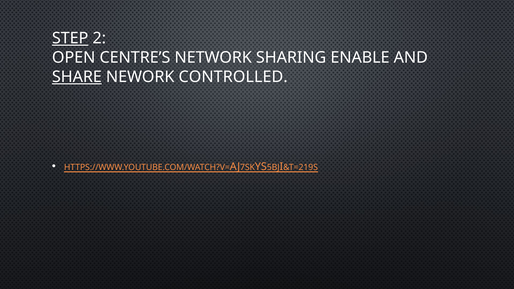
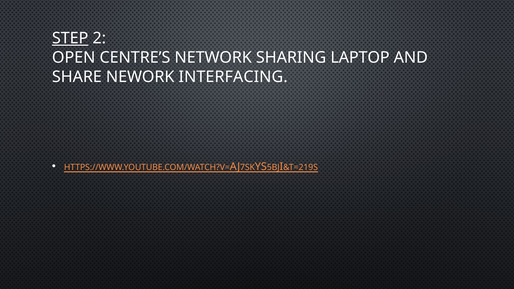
ENABLE: ENABLE -> LAPTOP
SHARE underline: present -> none
CONTROLLED: CONTROLLED -> INTERFACING
